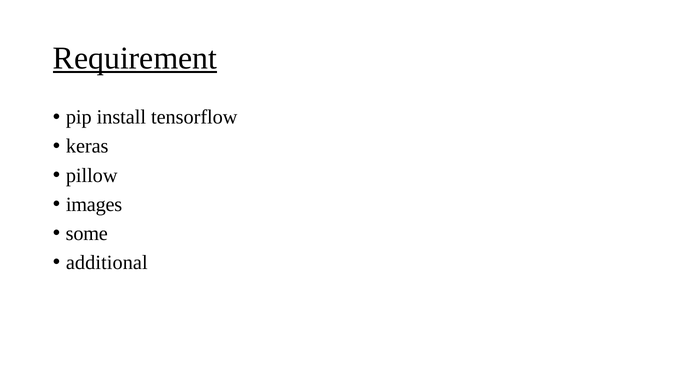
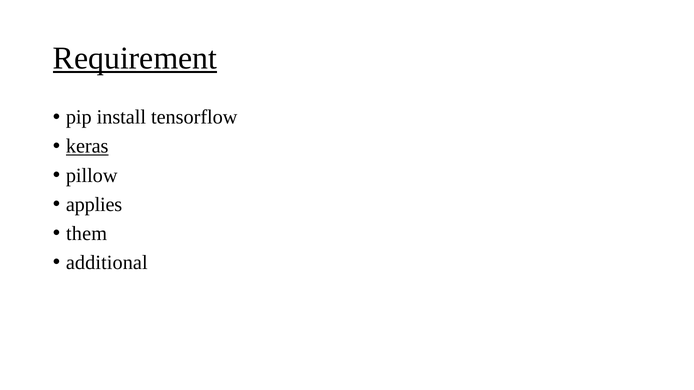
keras underline: none -> present
images: images -> applies
some: some -> them
